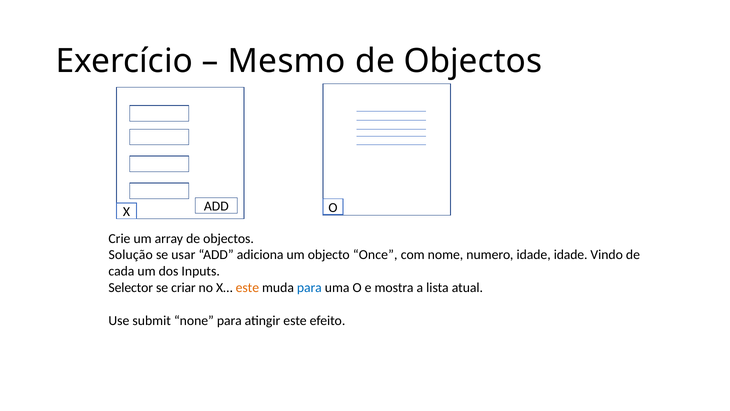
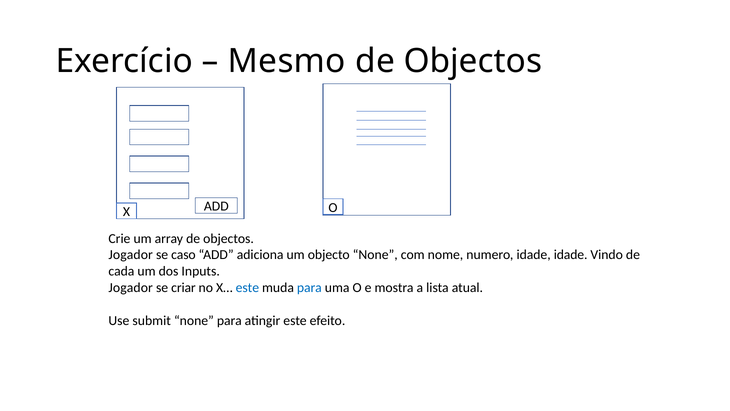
Solução at (131, 255): Solução -> Jogador
usar: usar -> caso
objecto Once: Once -> None
Selector at (131, 288): Selector -> Jogador
este at (247, 288) colour: orange -> blue
